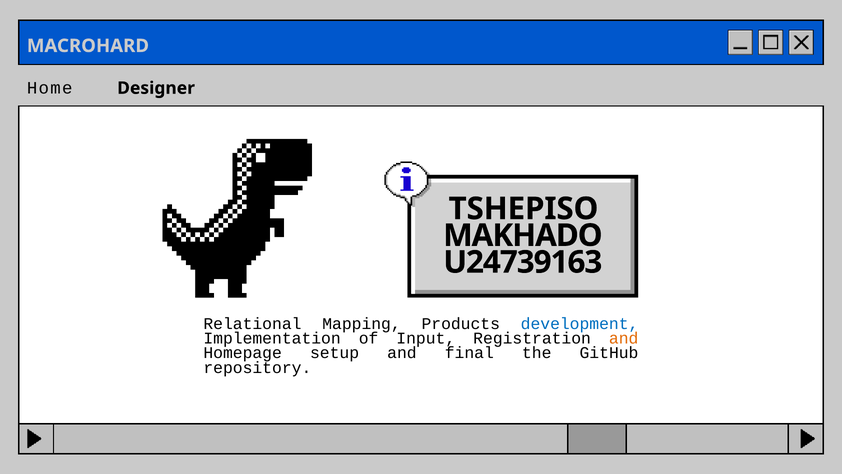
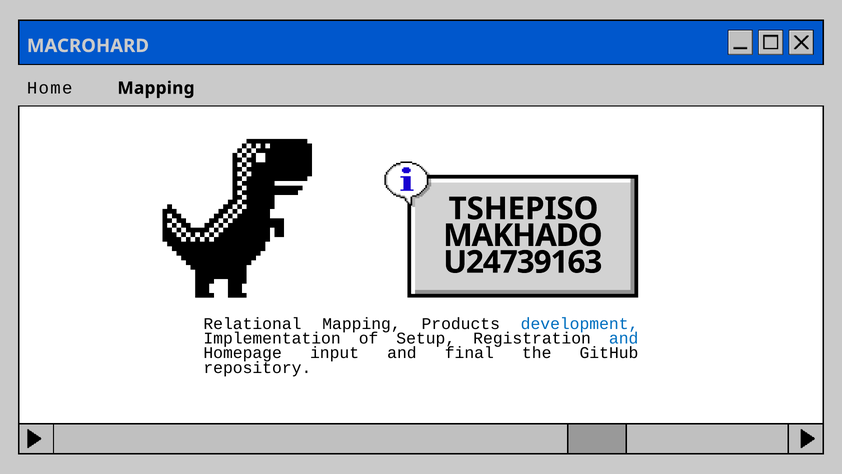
Home Designer: Designer -> Mapping
Input: Input -> Setup
and at (624, 338) colour: orange -> blue
setup: setup -> input
